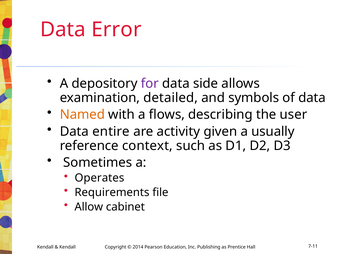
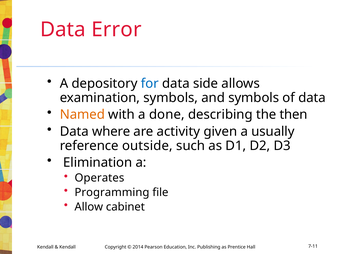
for colour: purple -> blue
examination detailed: detailed -> symbols
flows: flows -> done
user: user -> then
entire: entire -> where
context: context -> outside
Sometimes: Sometimes -> Elimination
Requirements: Requirements -> Programming
